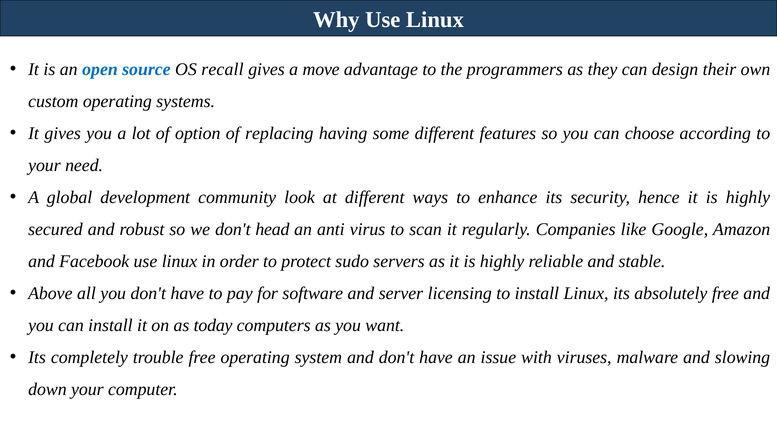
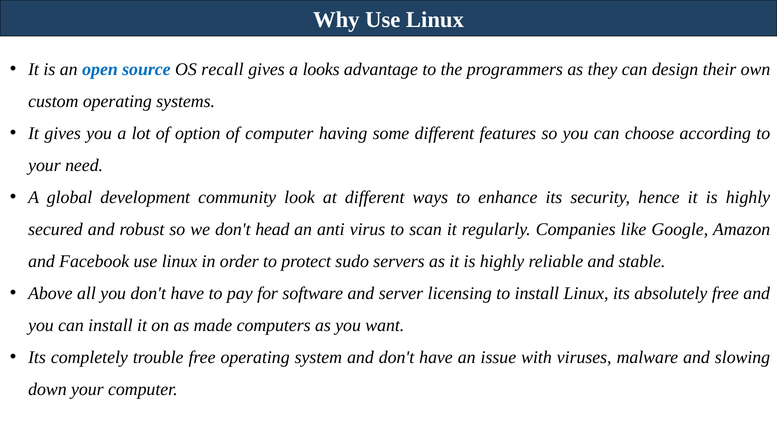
move: move -> looks
of replacing: replacing -> computer
today: today -> made
